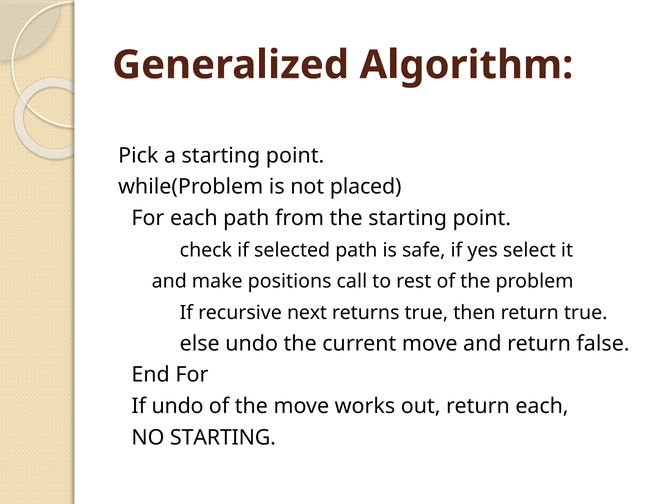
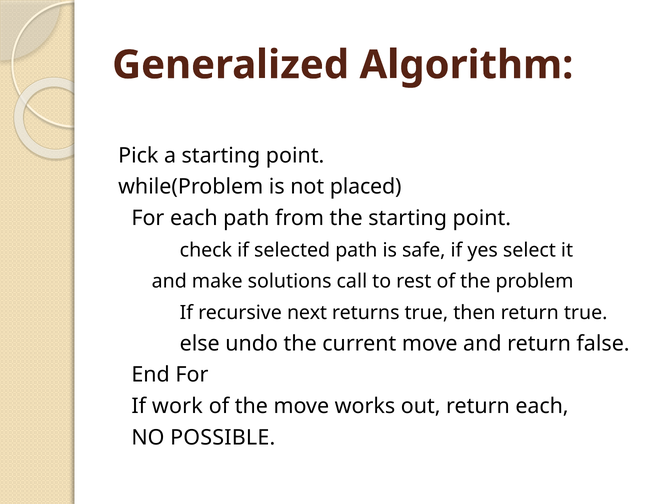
positions: positions -> solutions
If undo: undo -> work
NO STARTING: STARTING -> POSSIBLE
